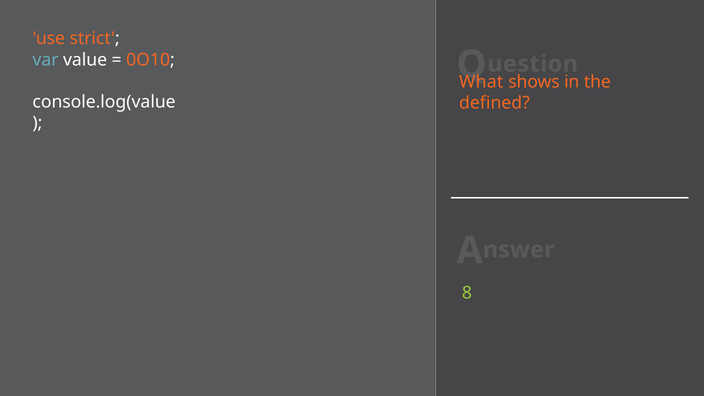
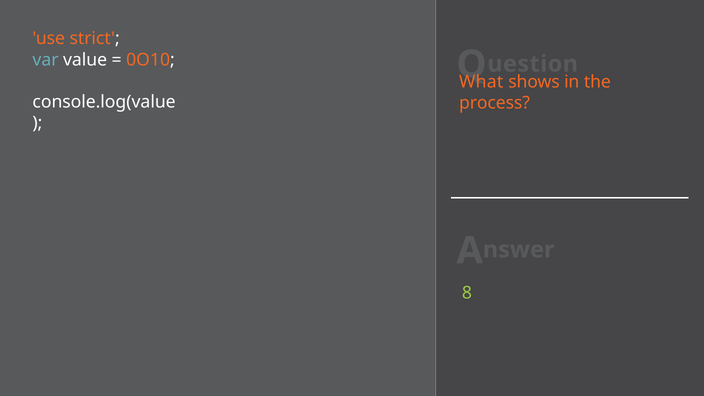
defined: defined -> process
